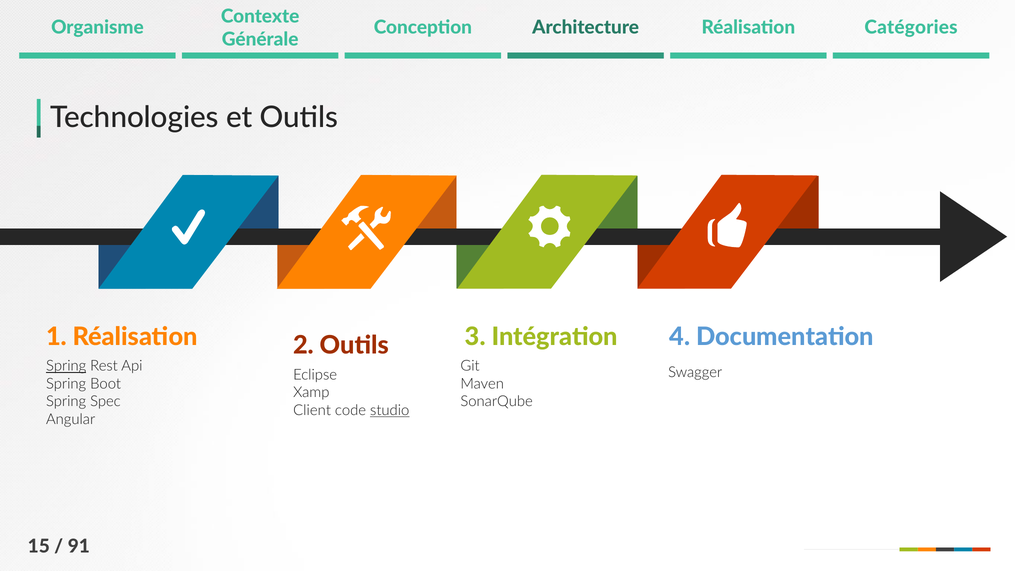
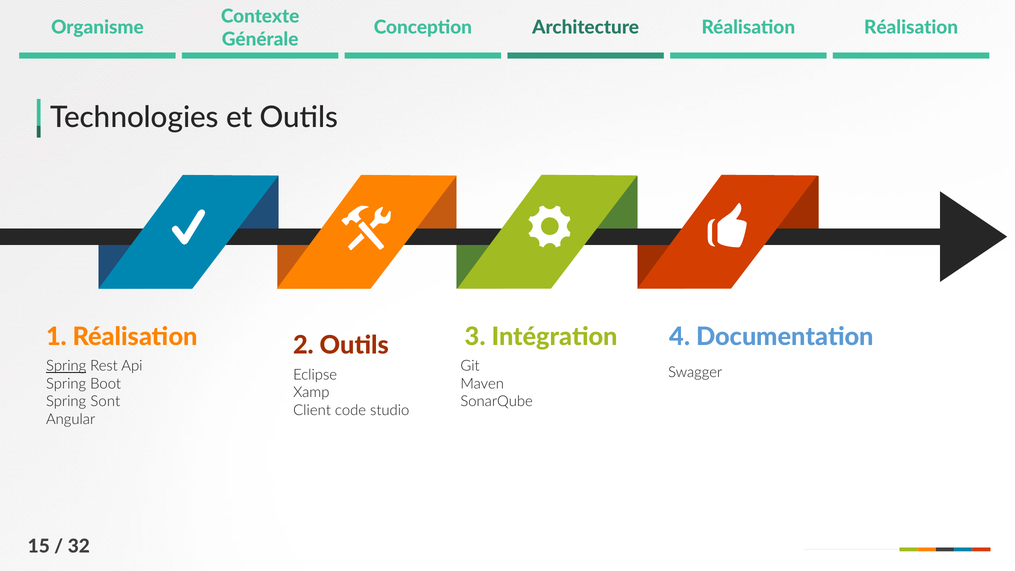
Réalisation Catégories: Catégories -> Réalisation
Spec: Spec -> Sont
studio underline: present -> none
91: 91 -> 32
